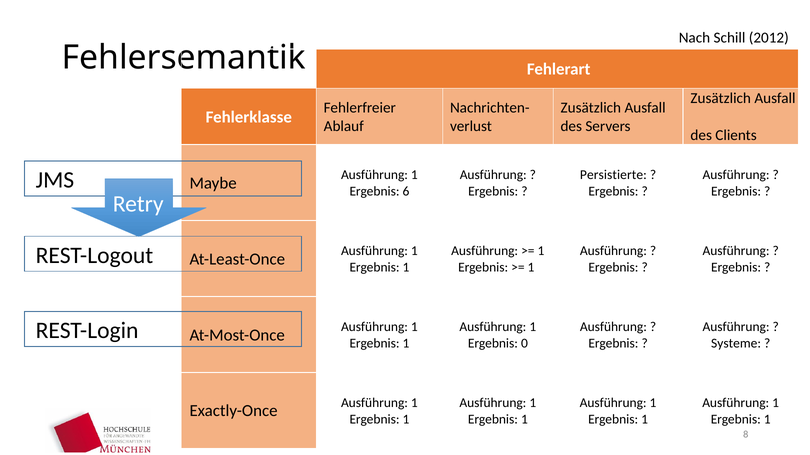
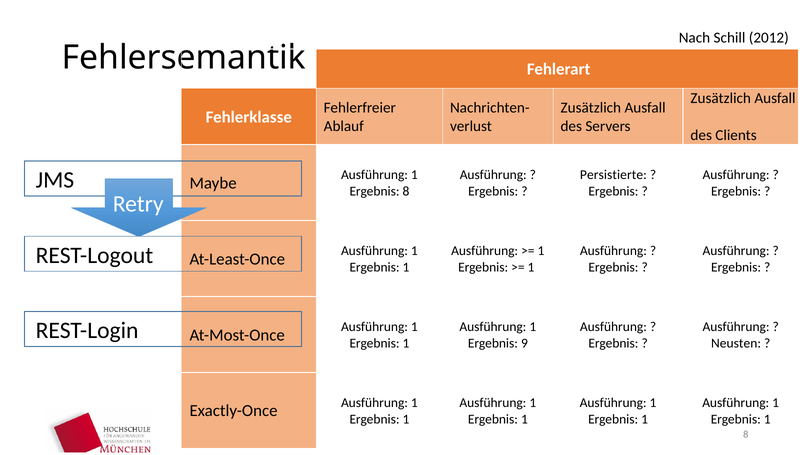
Ergebnis 6: 6 -> 8
0: 0 -> 9
Systeme: Systeme -> Neusten
